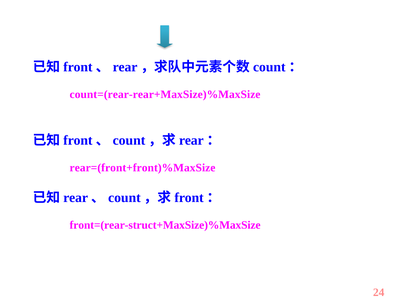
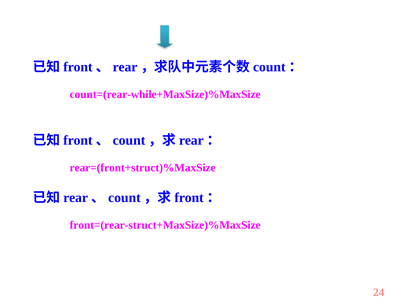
count=(rear-rear+MaxSize)%MaxSize: count=(rear-rear+MaxSize)%MaxSize -> count=(rear-while+MaxSize)%MaxSize
rear=(front+front)%MaxSize: rear=(front+front)%MaxSize -> rear=(front+struct)%MaxSize
